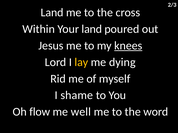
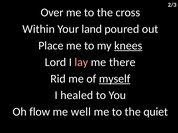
Land at (52, 13): Land -> Over
Jesus: Jesus -> Place
lay colour: yellow -> pink
dying: dying -> there
myself underline: none -> present
shame: shame -> healed
word: word -> quiet
